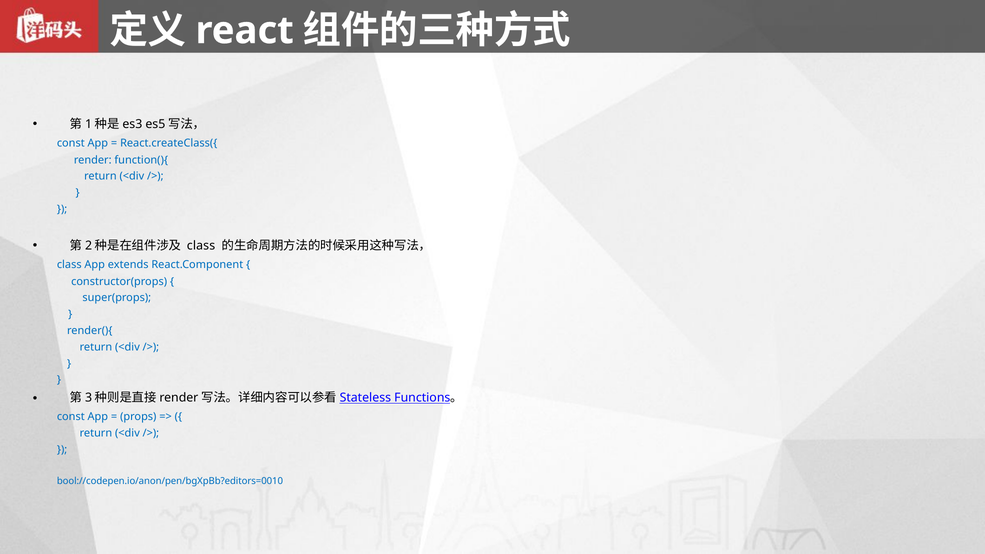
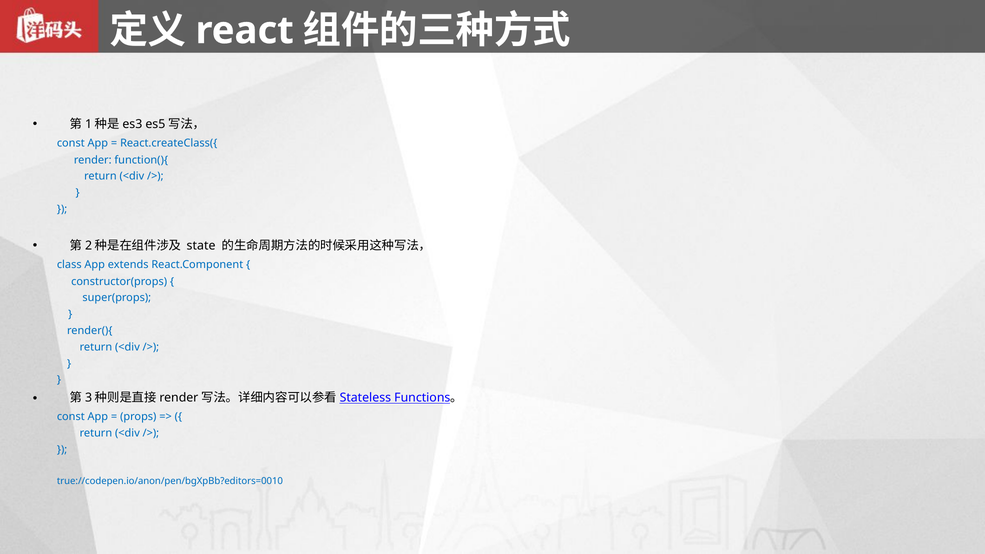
class at (201, 246): class -> state
bool://codepen.io/anon/pen/bgXpBb?editors=0010: bool://codepen.io/anon/pen/bgXpBb?editors=0010 -> true://codepen.io/anon/pen/bgXpBb?editors=0010
